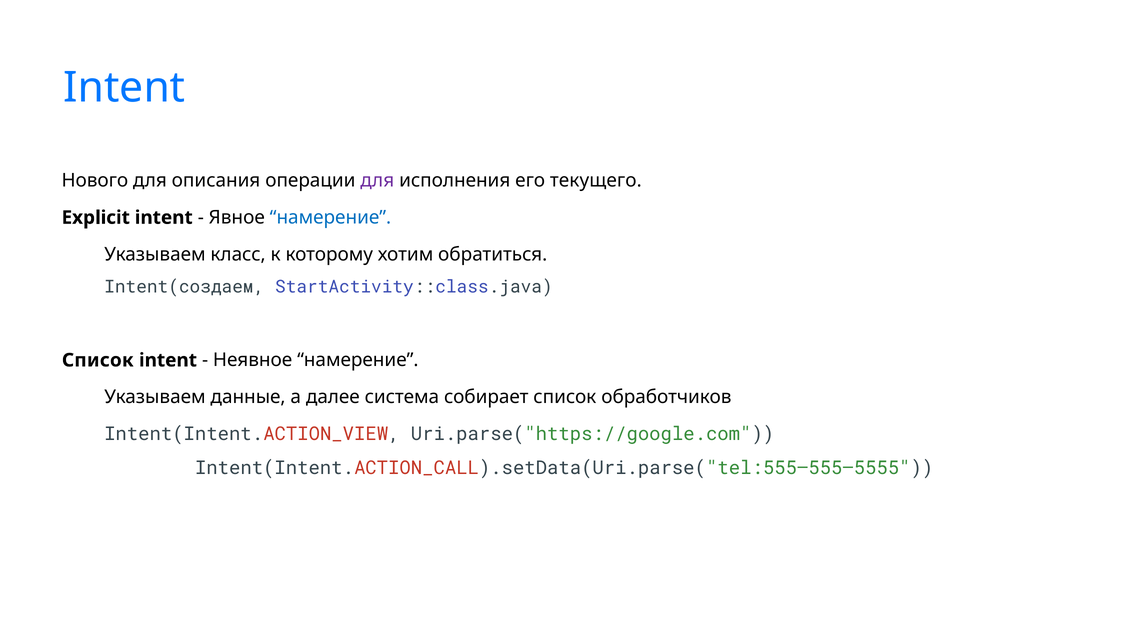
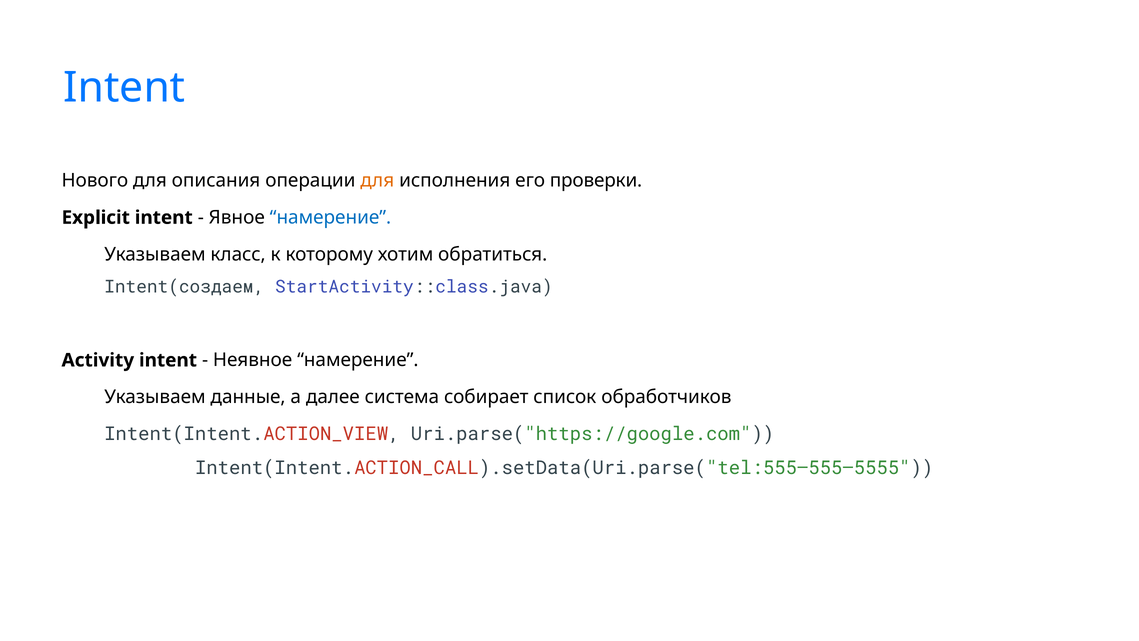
для at (377, 181) colour: purple -> orange
текущего: текущего -> проверки
Список at (98, 360): Список -> Activity
